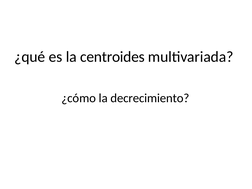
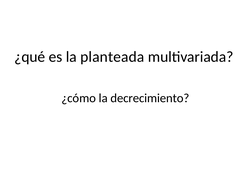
centroides: centroides -> planteada
